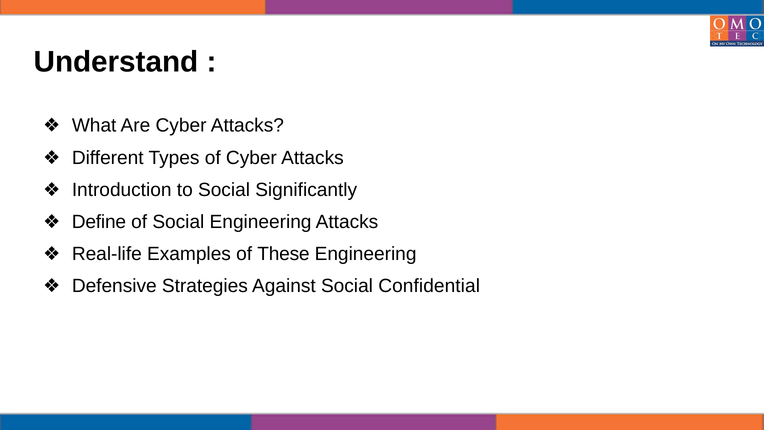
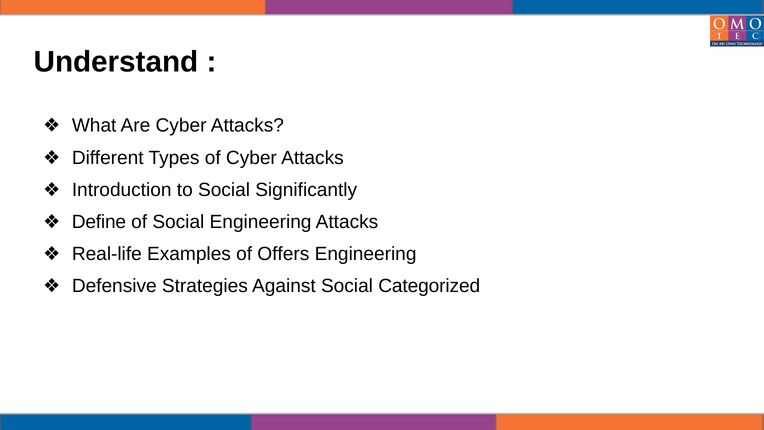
These: These -> Offers
Confidential: Confidential -> Categorized
